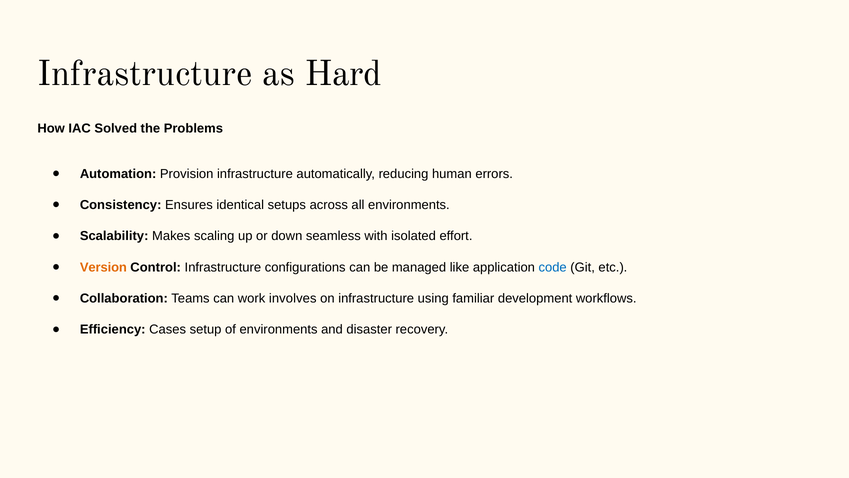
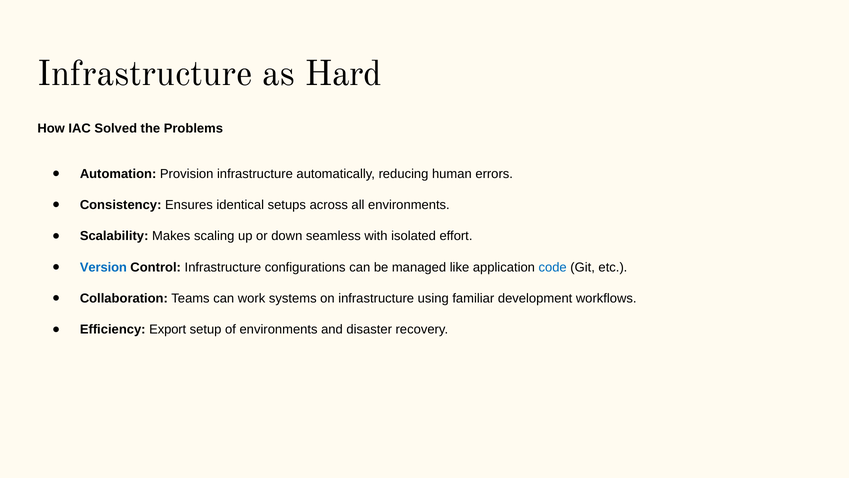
Version colour: orange -> blue
involves: involves -> systems
Cases: Cases -> Export
